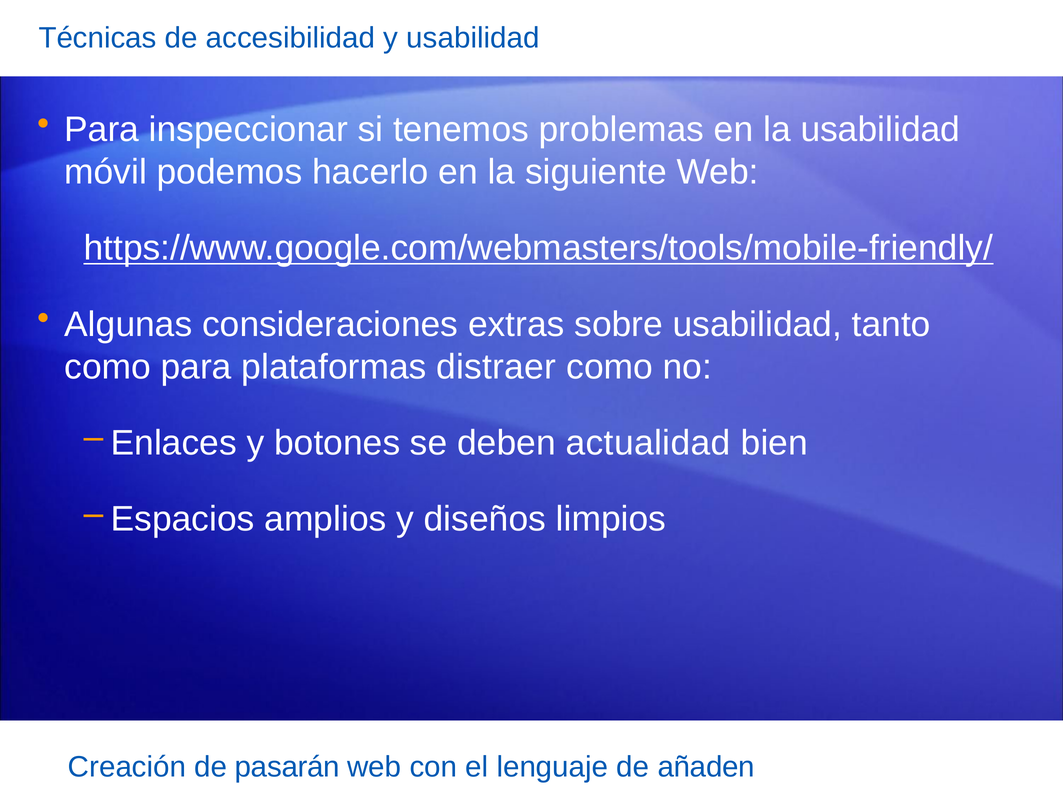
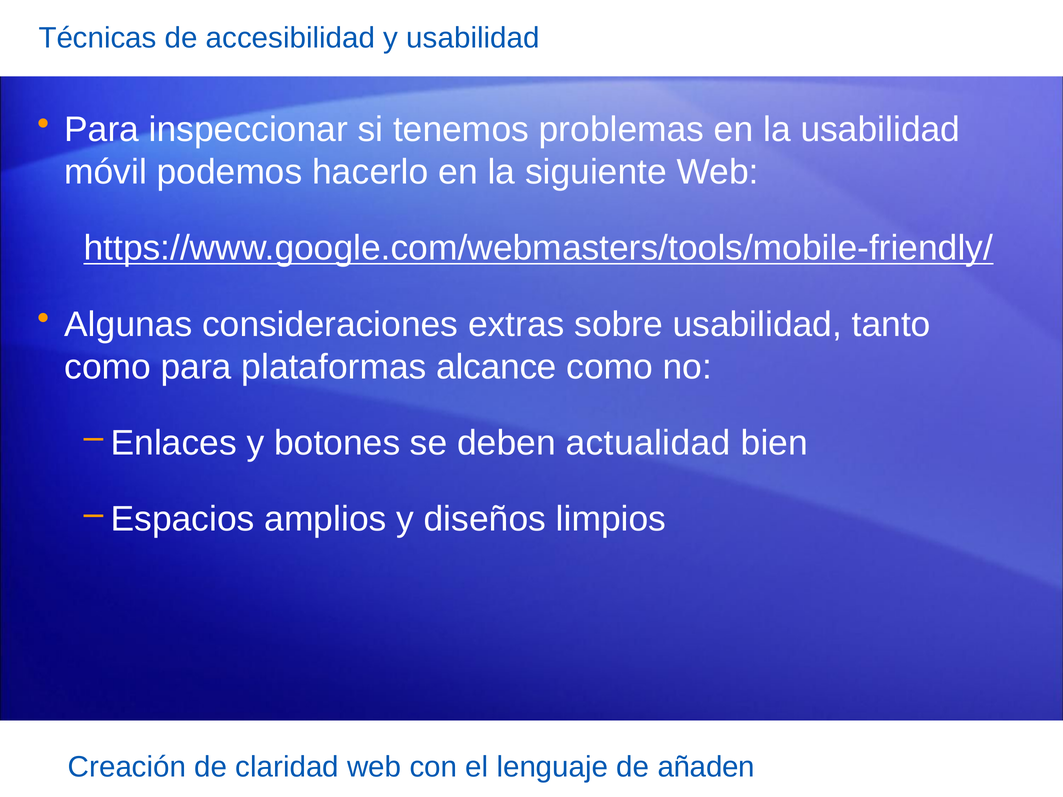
distraer: distraer -> alcance
pasarán: pasarán -> claridad
